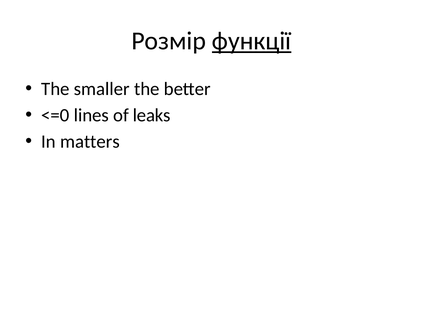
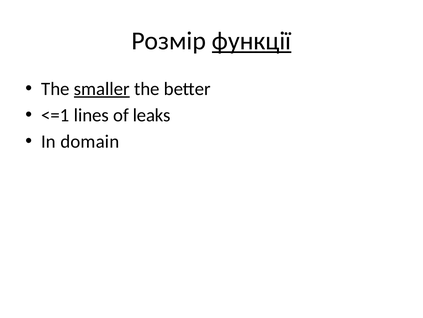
smaller underline: none -> present
<=0: <=0 -> <=1
matters: matters -> domain
